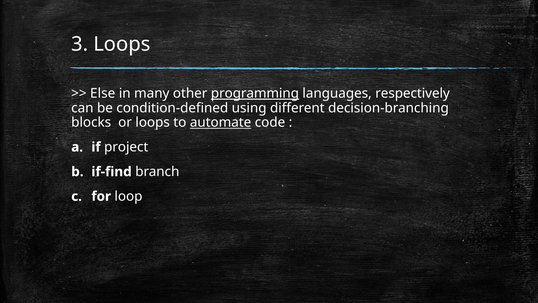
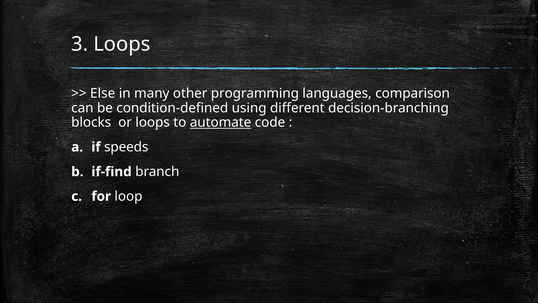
programming underline: present -> none
respectively: respectively -> comparison
project: project -> speeds
